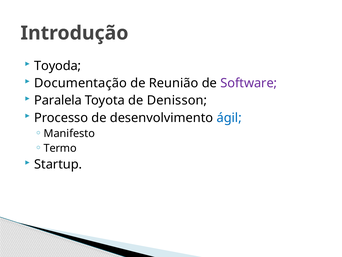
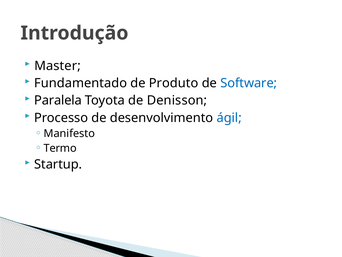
Toyoda: Toyoda -> Master
Documentação: Documentação -> Fundamentado
Reunião: Reunião -> Produto
Software colour: purple -> blue
